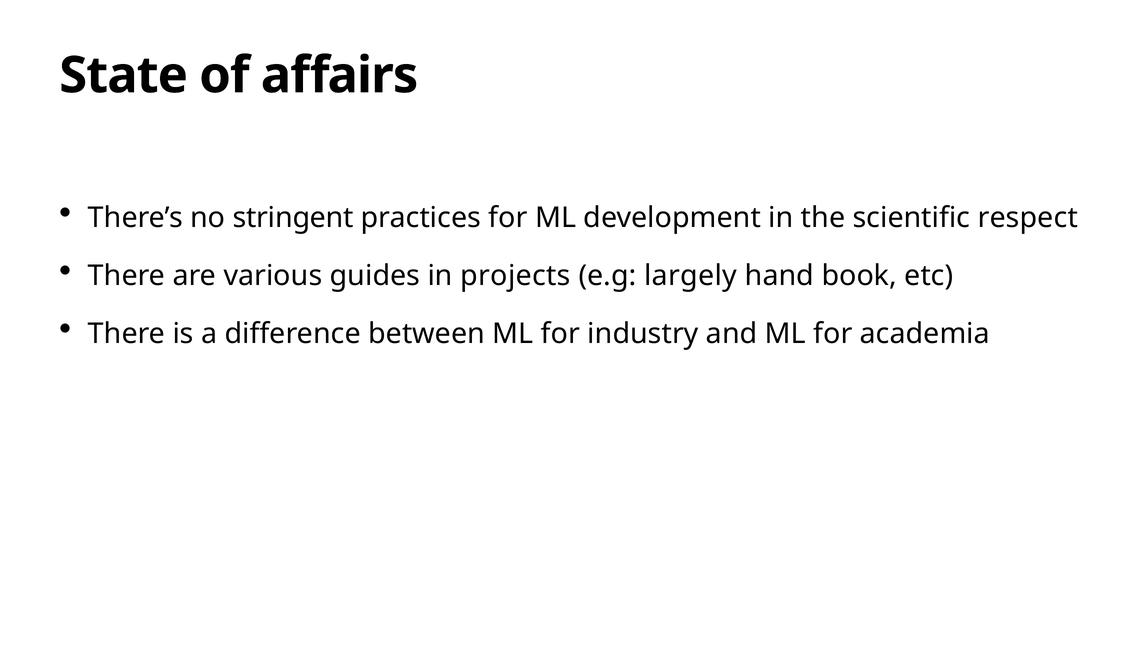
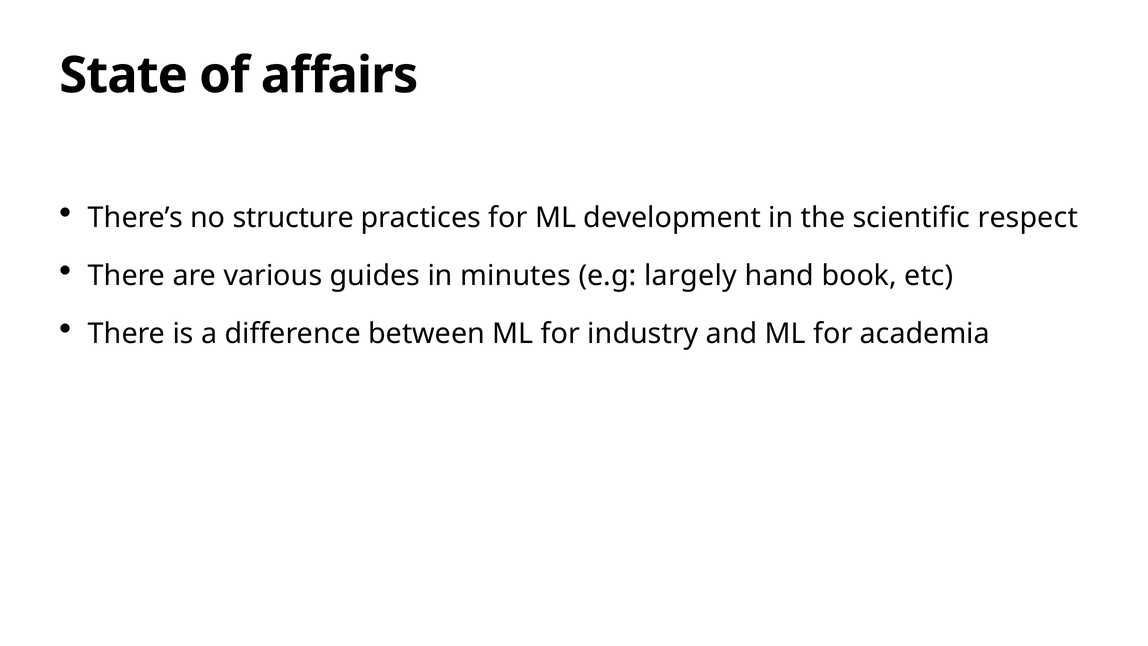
stringent: stringent -> structure
projects: projects -> minutes
